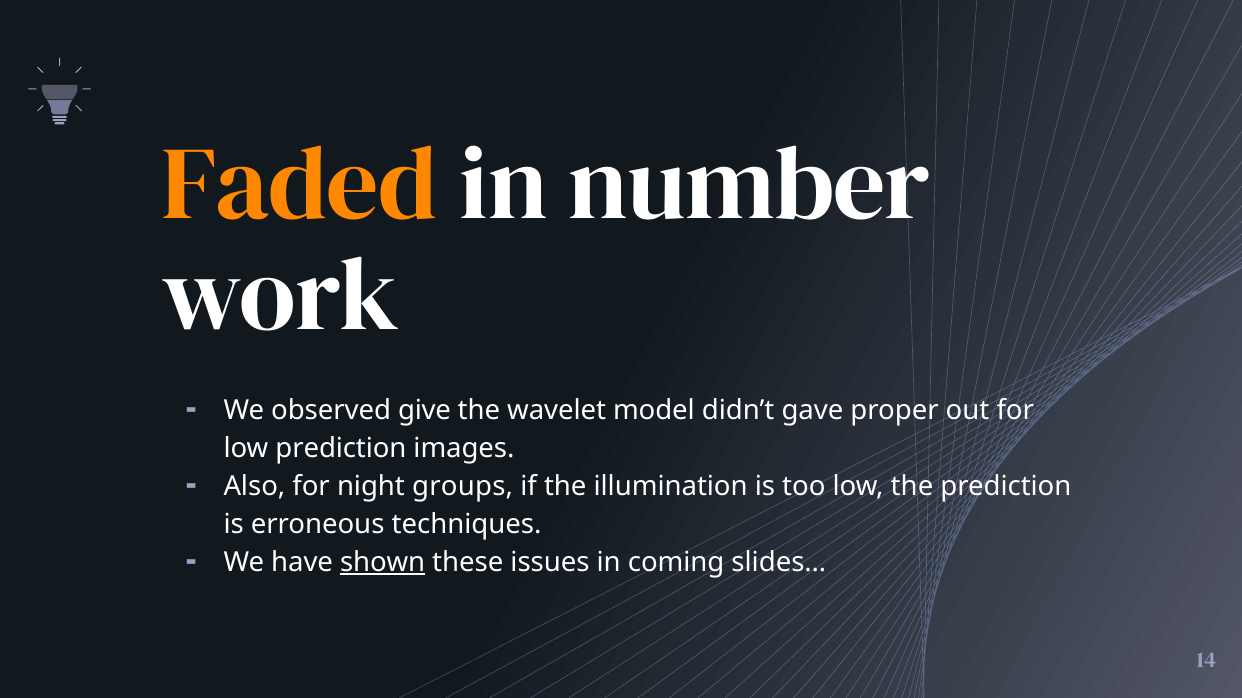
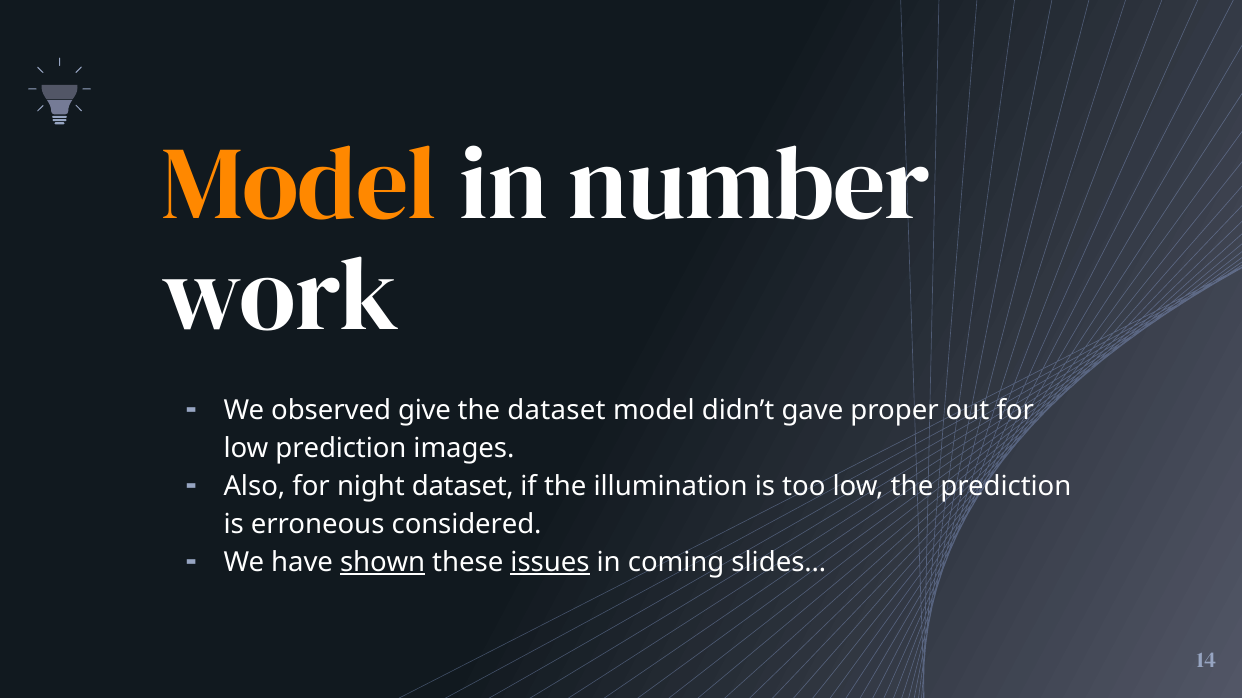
Faded at (300, 184): Faded -> Model
the wavelet: wavelet -> dataset
night groups: groups -> dataset
techniques: techniques -> considered
issues underline: none -> present
